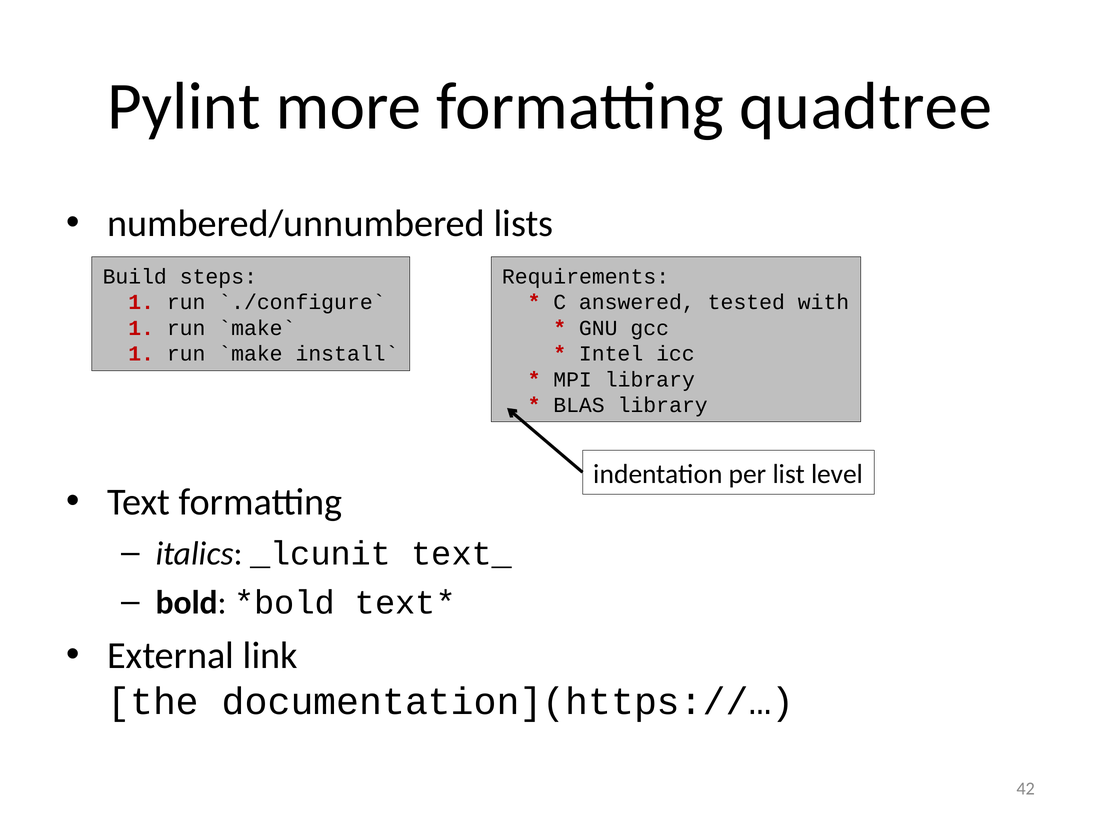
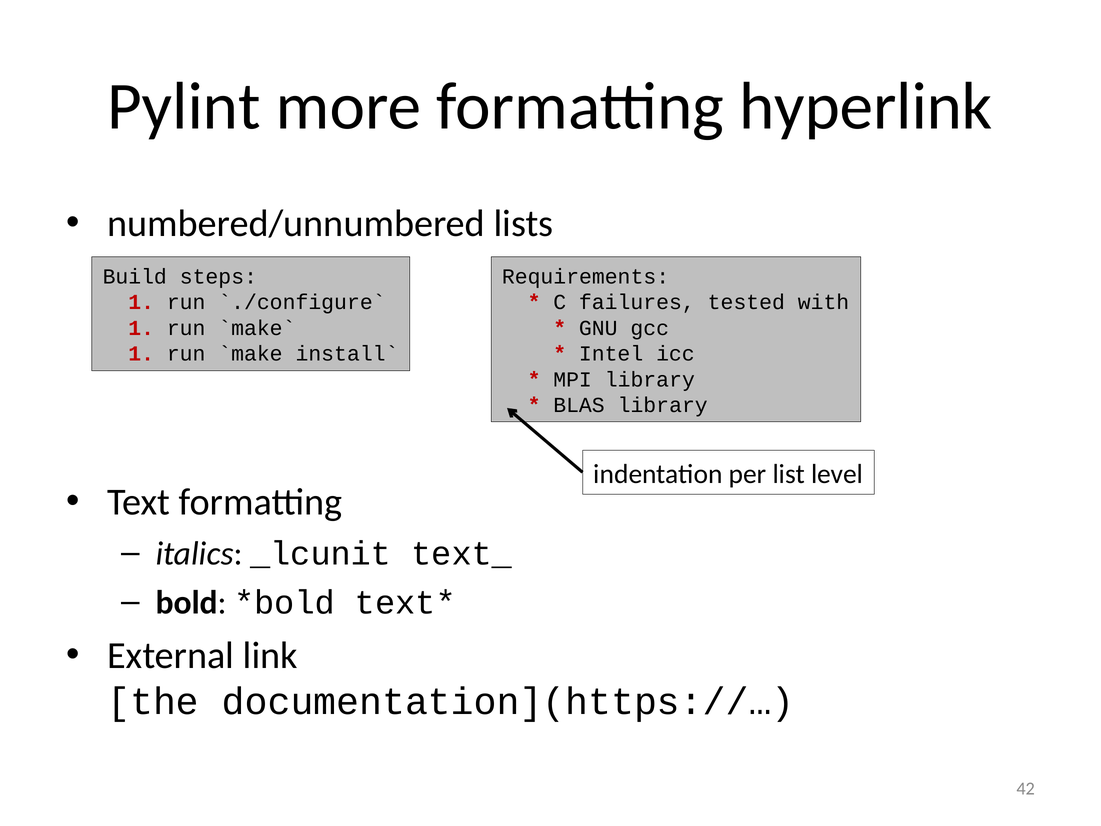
quadtree: quadtree -> hyperlink
answered: answered -> failures
